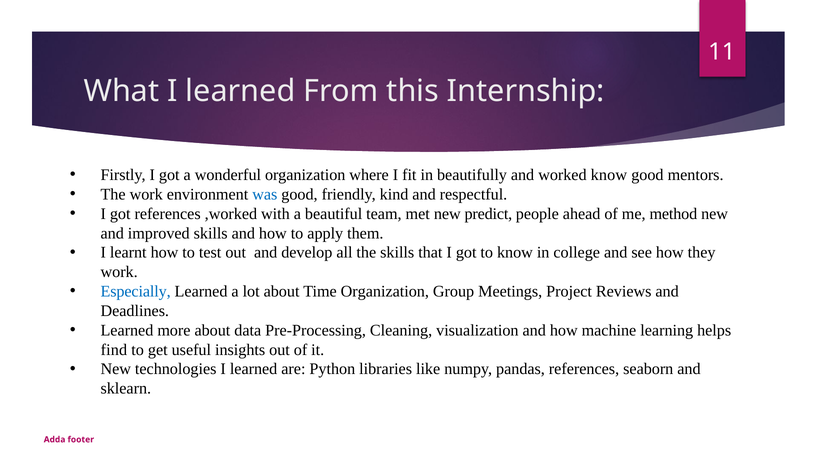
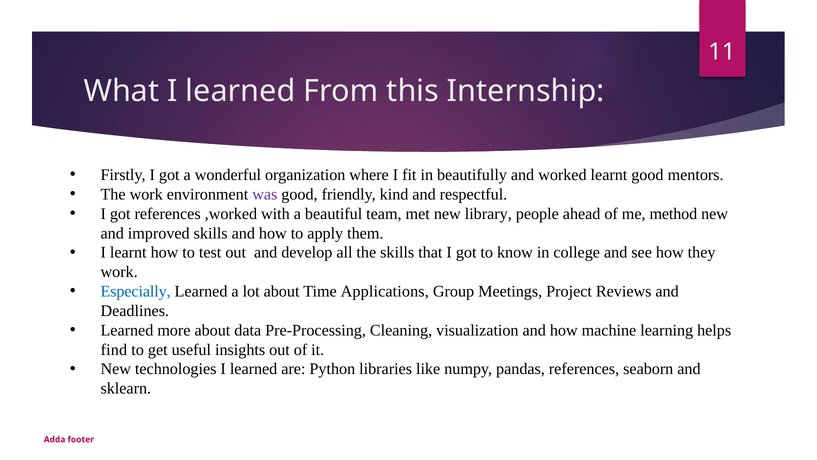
worked know: know -> learnt
was colour: blue -> purple
predict: predict -> library
Time Organization: Organization -> Applications
